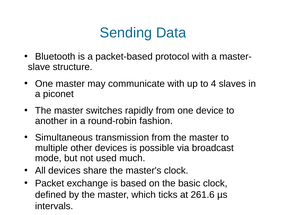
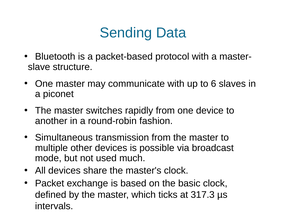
4: 4 -> 6
261.6: 261.6 -> 317.3
